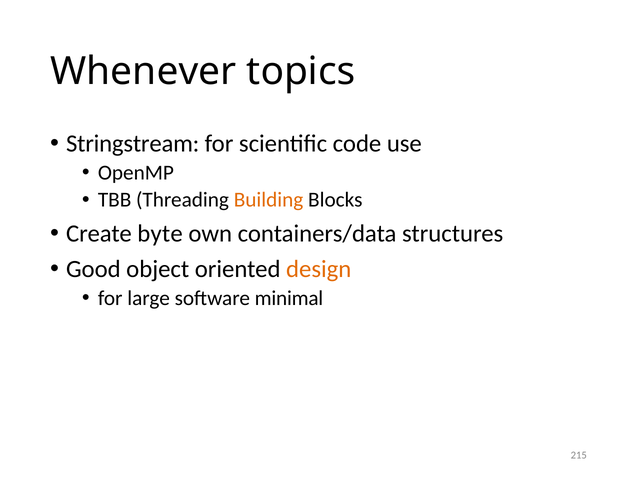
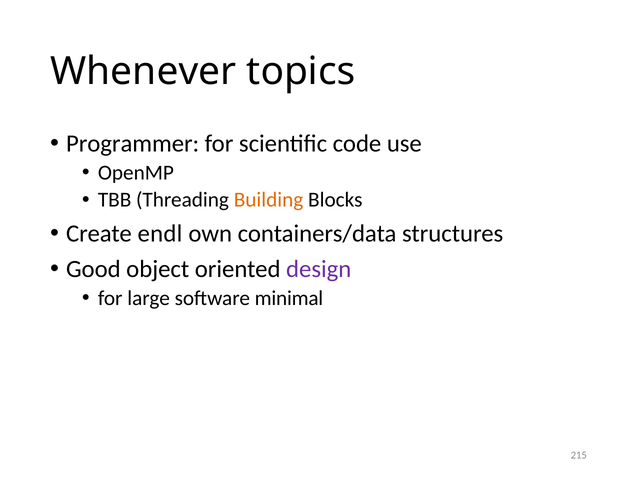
Stringstream: Stringstream -> Programmer
byte: byte -> endl
design colour: orange -> purple
